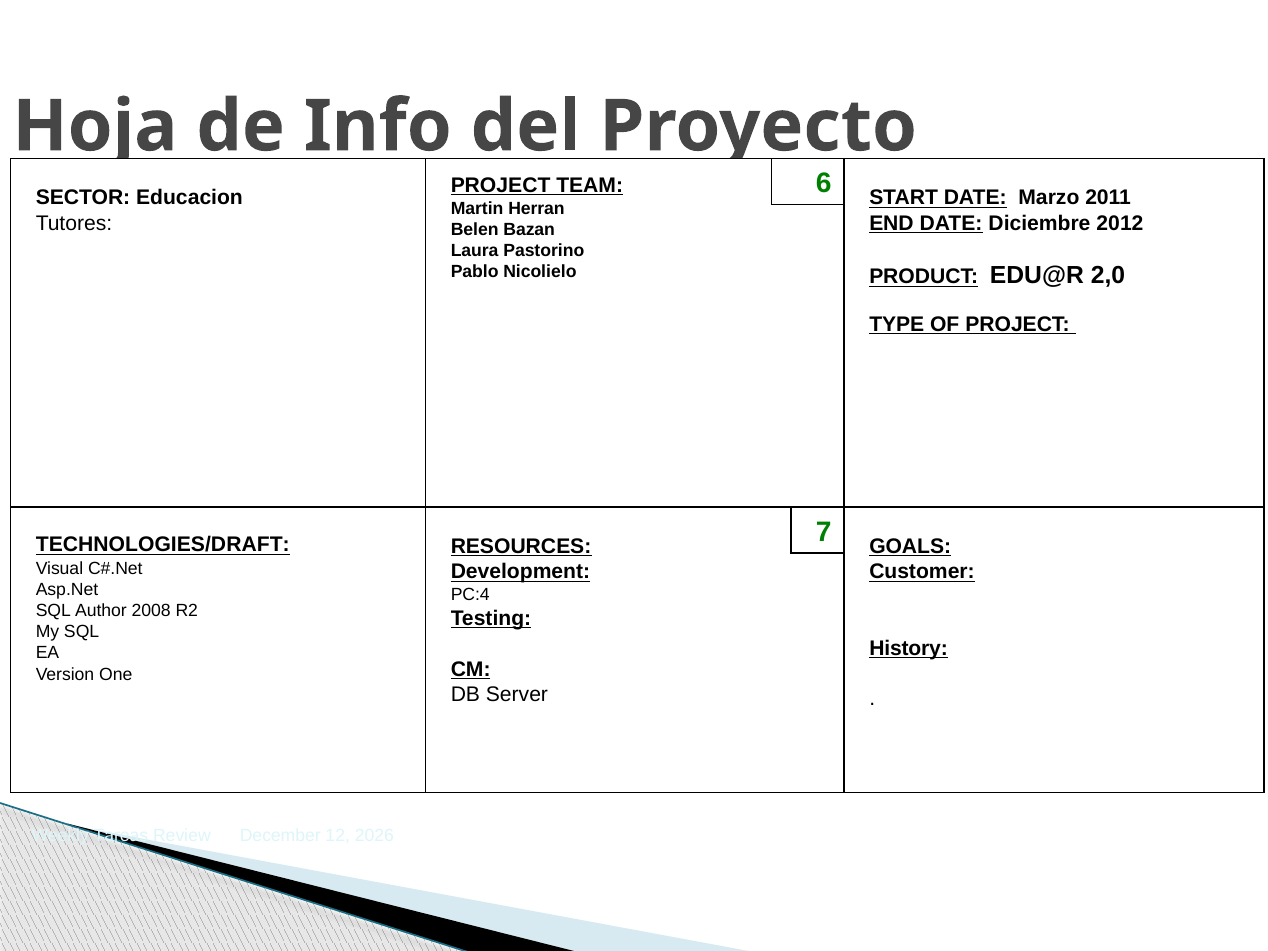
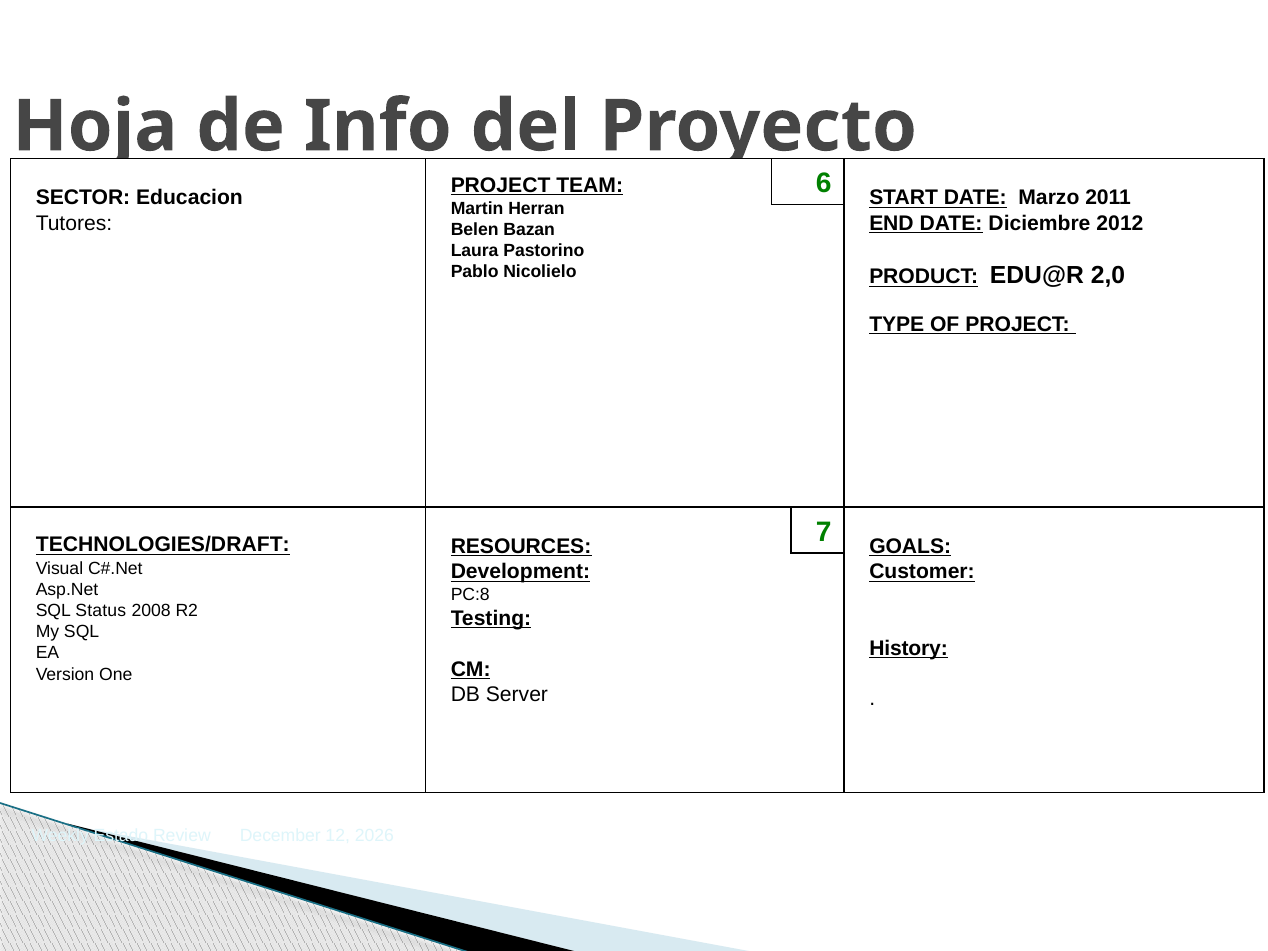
PC:4: PC:4 -> PC:8
Author: Author -> Status
Tareas: Tareas -> Estado
